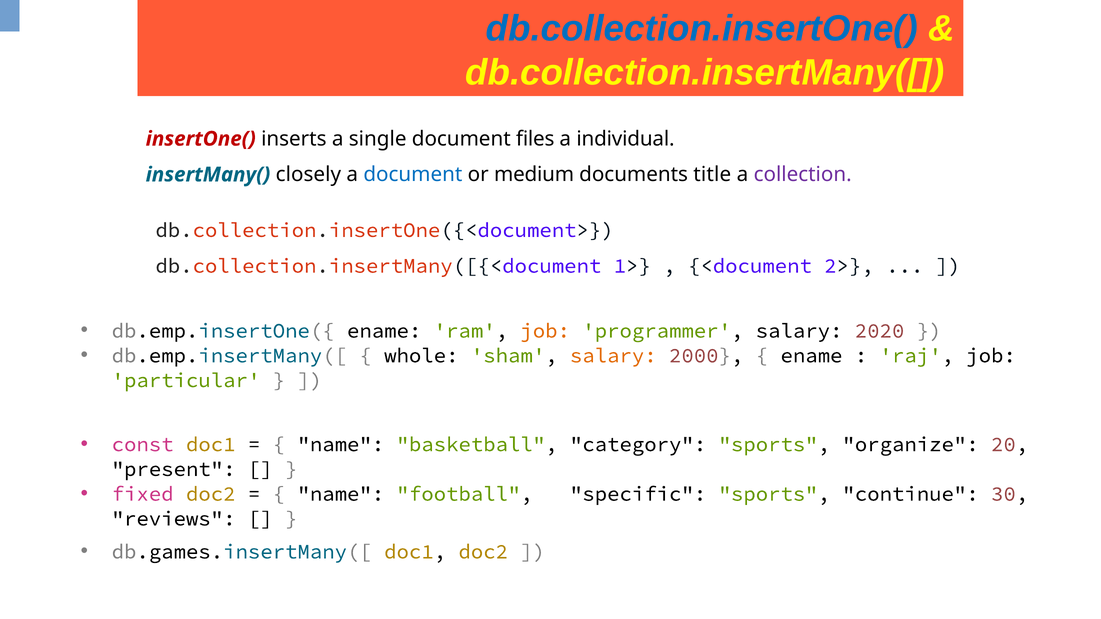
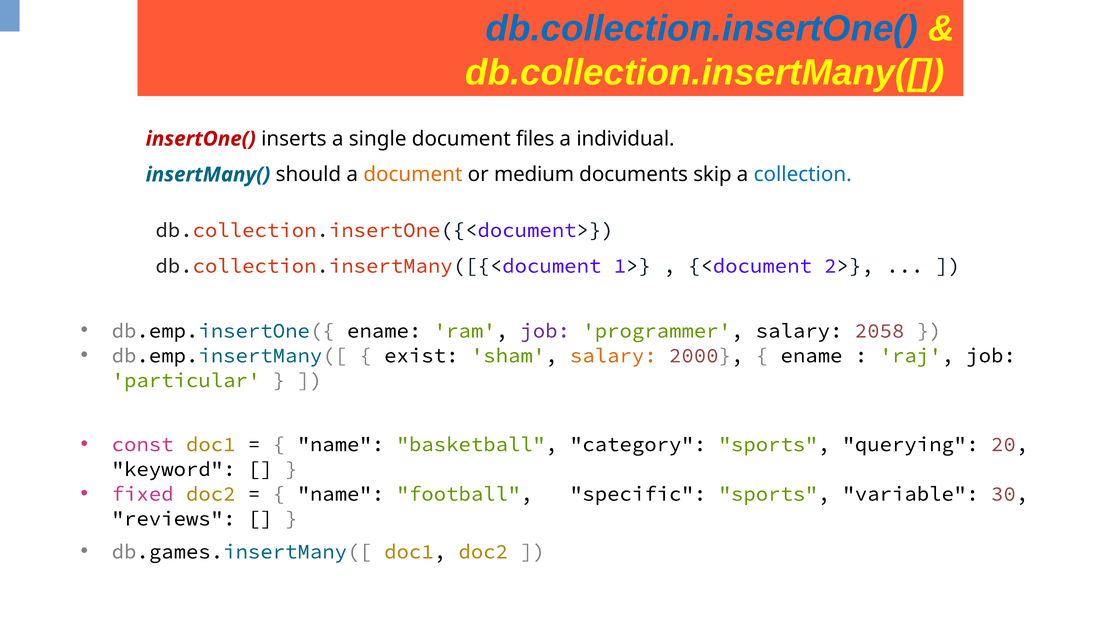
closely: closely -> should
document at (413, 175) colour: blue -> orange
title: title -> skip
collection colour: purple -> blue
job at (545, 331) colour: orange -> purple
2020: 2020 -> 2058
whole: whole -> exist
organize: organize -> querying
present: present -> keyword
continue: continue -> variable
